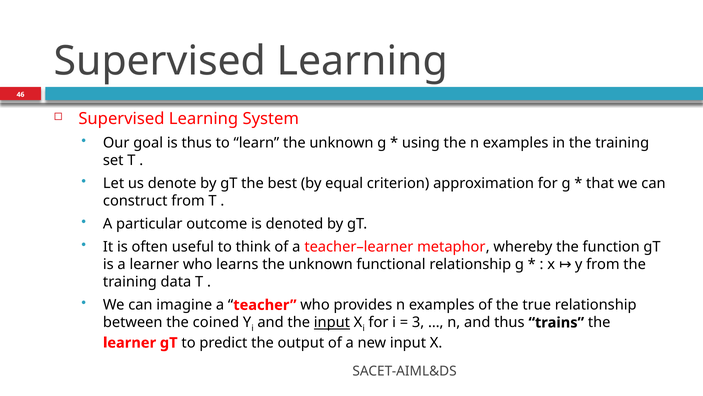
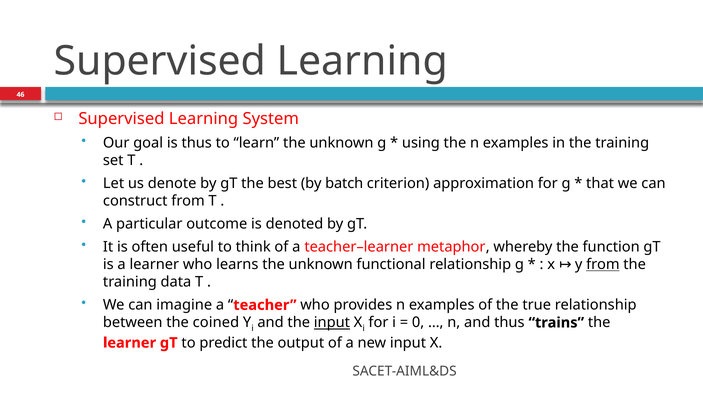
equal: equal -> batch
from at (603, 264) underline: none -> present
3: 3 -> 0
